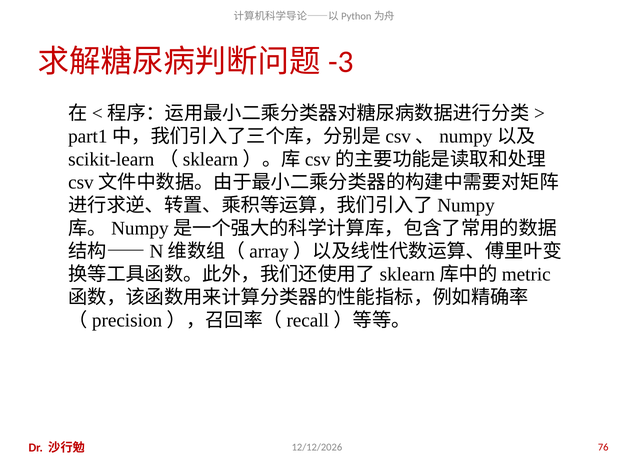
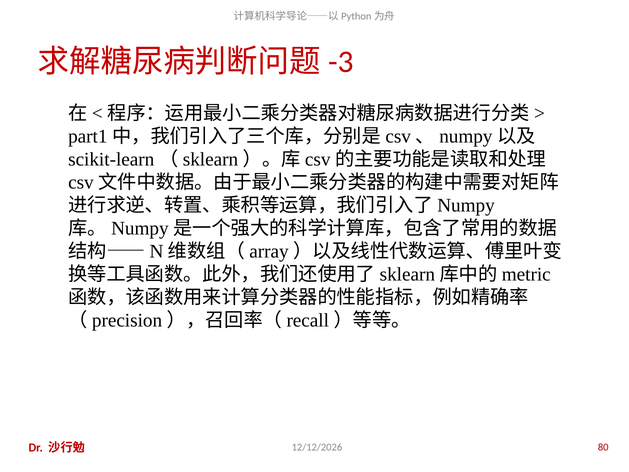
76: 76 -> 80
